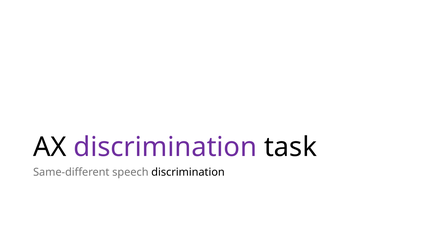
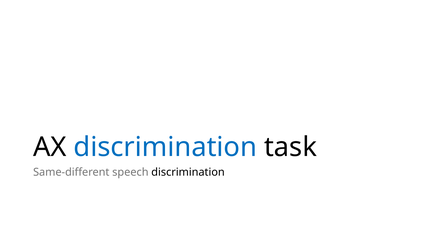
discrimination at (165, 147) colour: purple -> blue
